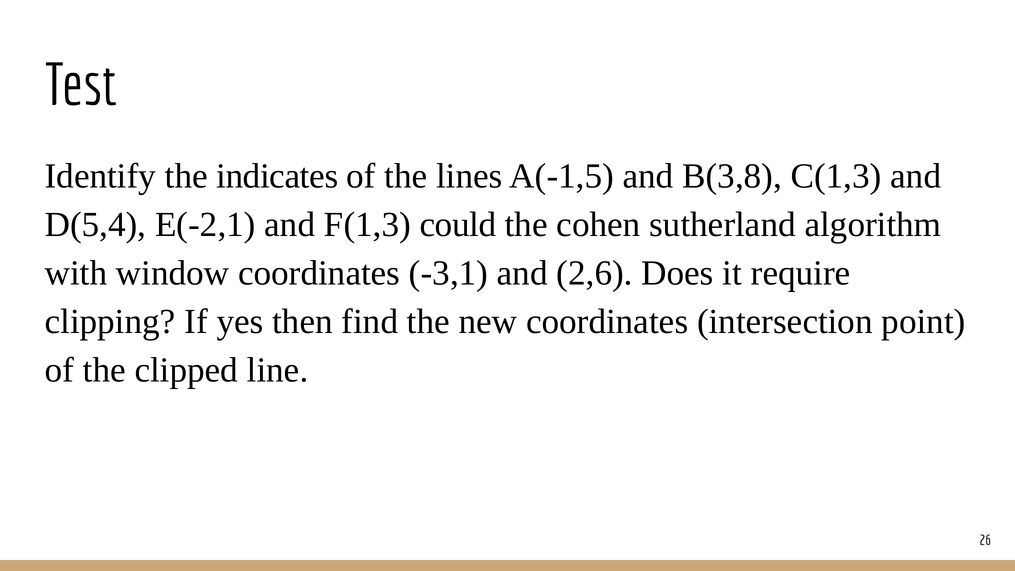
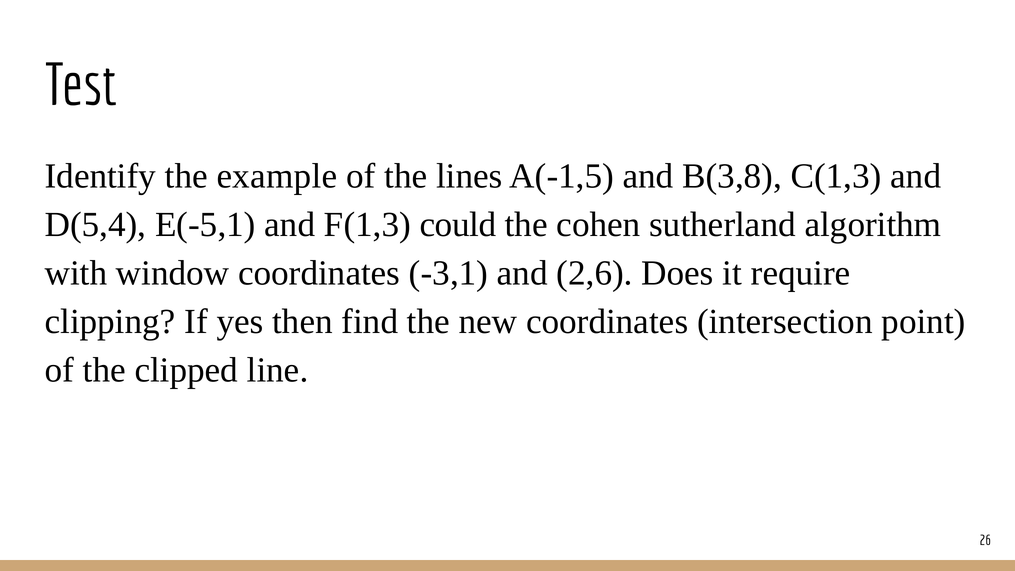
indicates: indicates -> example
E(-2,1: E(-2,1 -> E(-5,1
